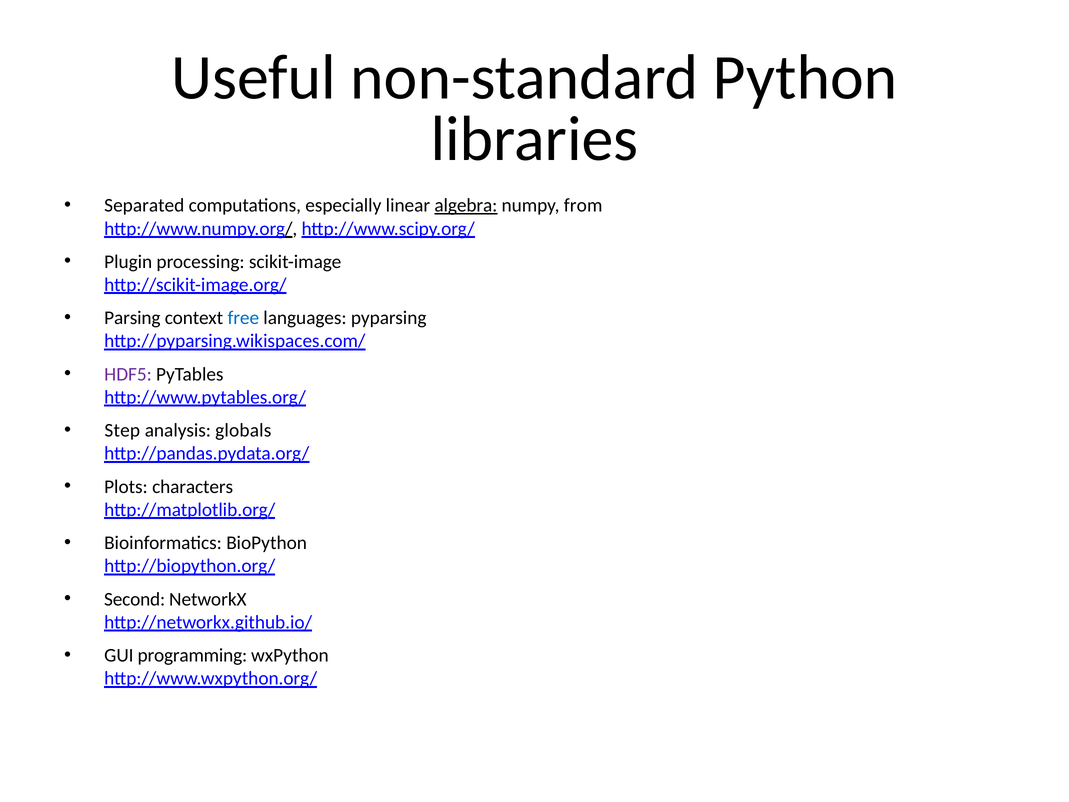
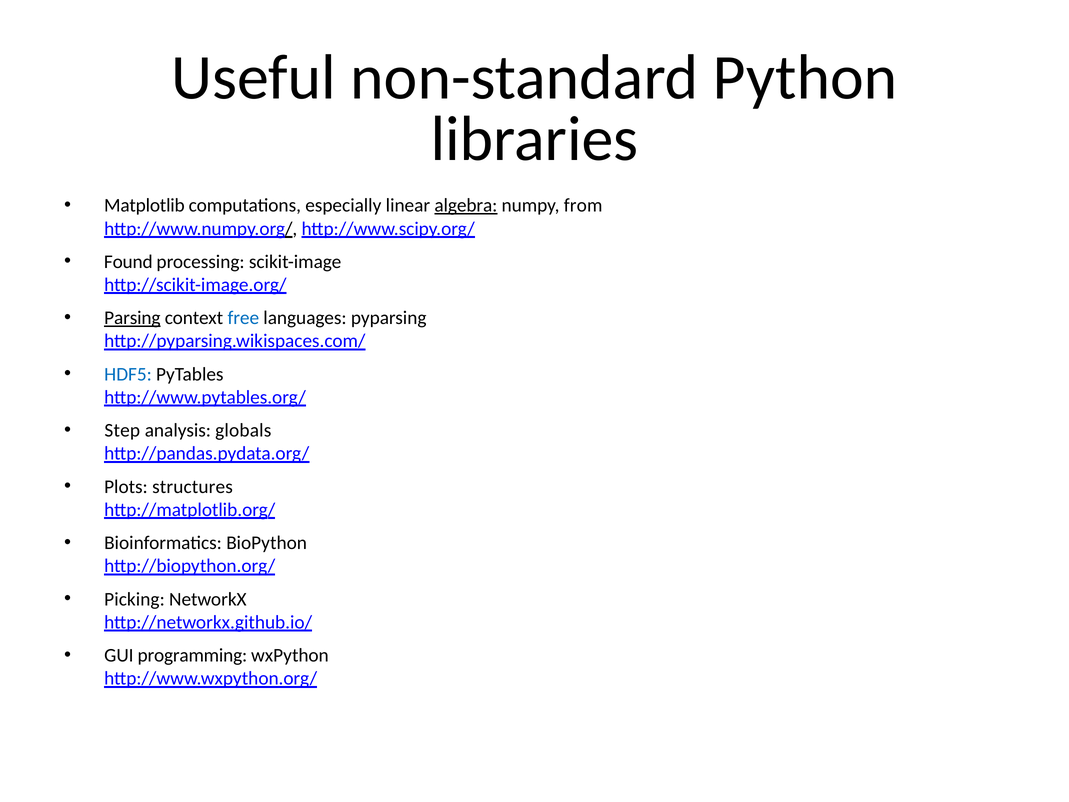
Separated: Separated -> Matplotlib
Plugin: Plugin -> Found
Parsing underline: none -> present
HDF5 colour: purple -> blue
characters: characters -> structures
Second: Second -> Picking
